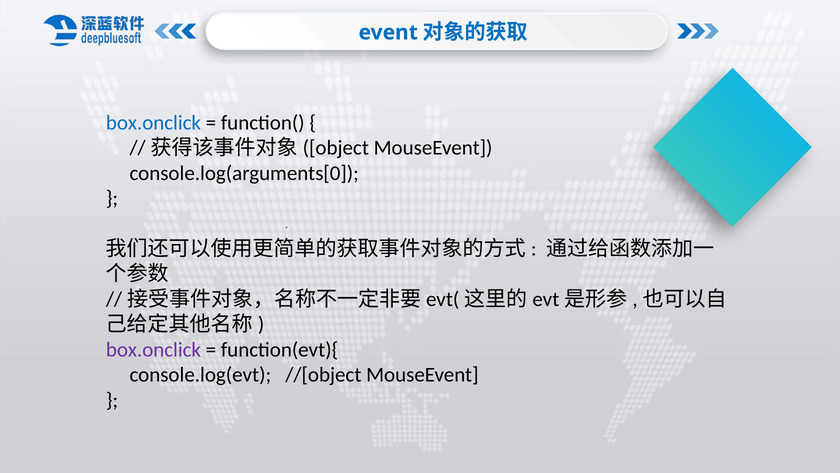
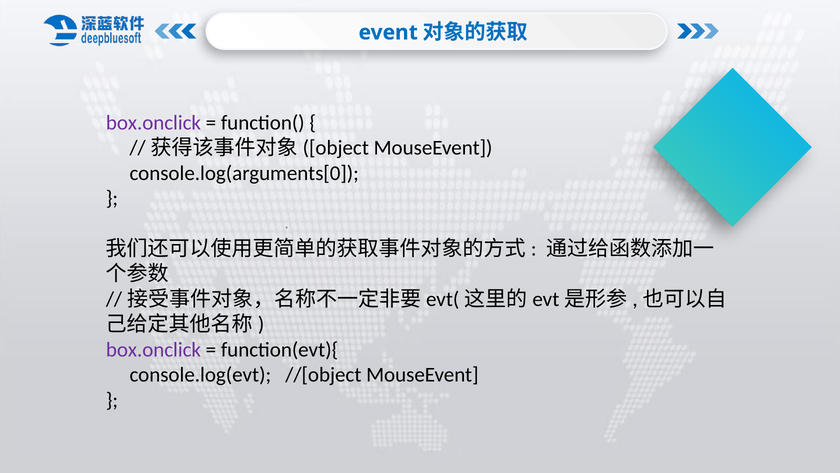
box.onclick at (153, 123) colour: blue -> purple
